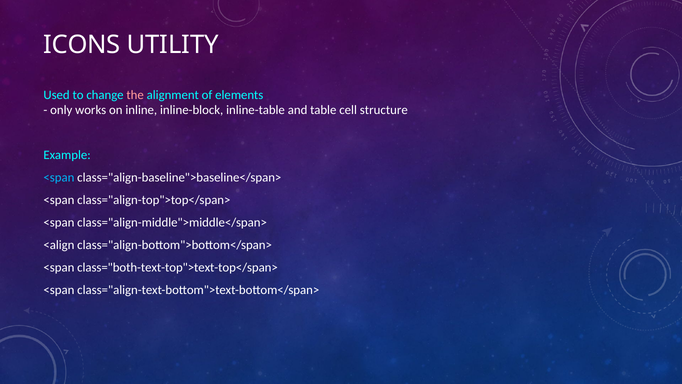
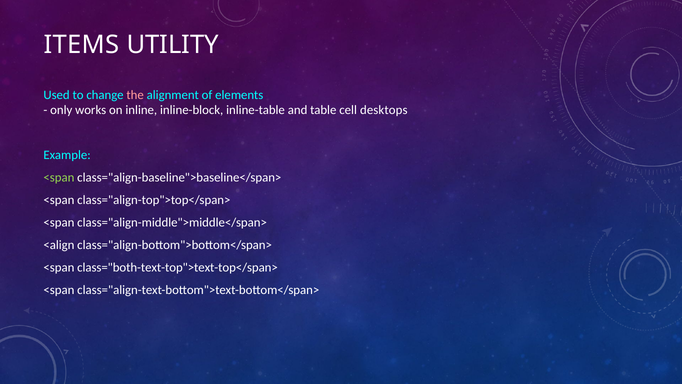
ICONS: ICONS -> ITEMS
structure: structure -> desktops
<span at (59, 177) colour: light blue -> light green
